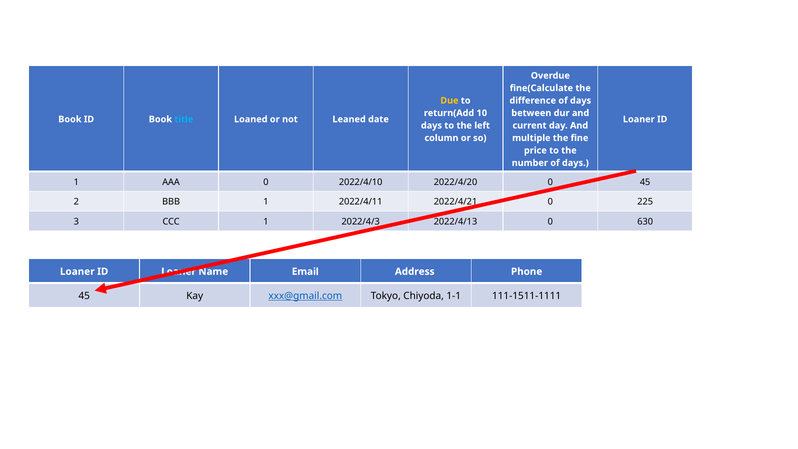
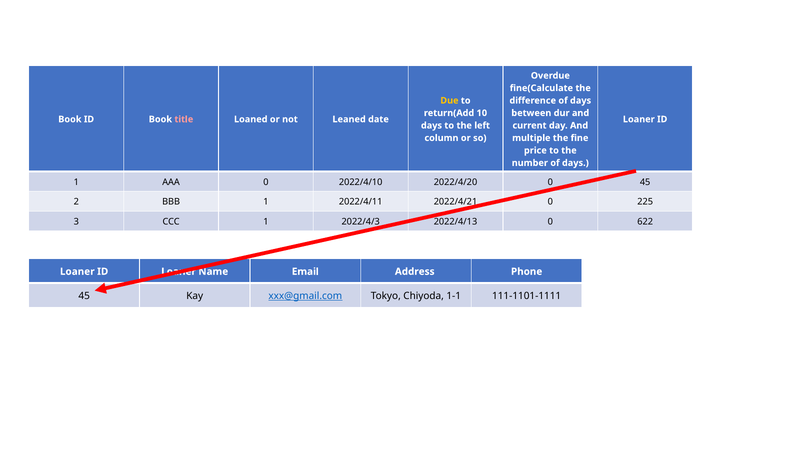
title colour: light blue -> pink
630: 630 -> 622
111-1511-1111: 111-1511-1111 -> 111-1101-1111
